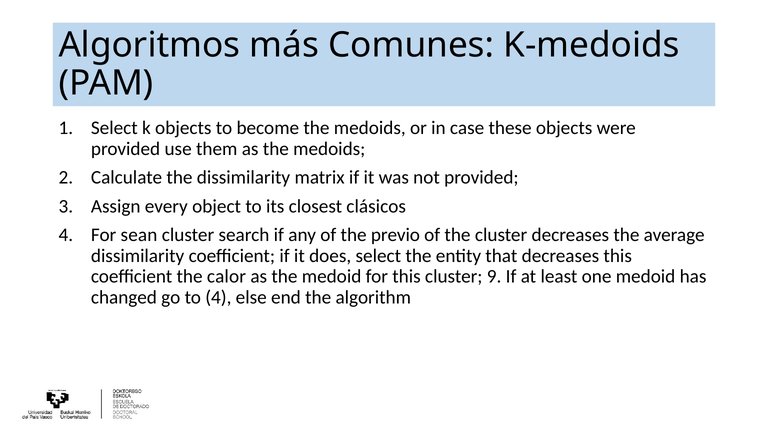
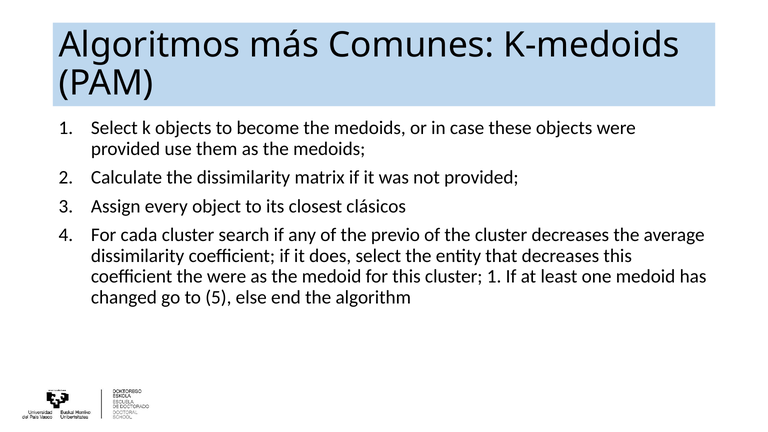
sean: sean -> cada
the calor: calor -> were
cluster 9: 9 -> 1
to 4: 4 -> 5
